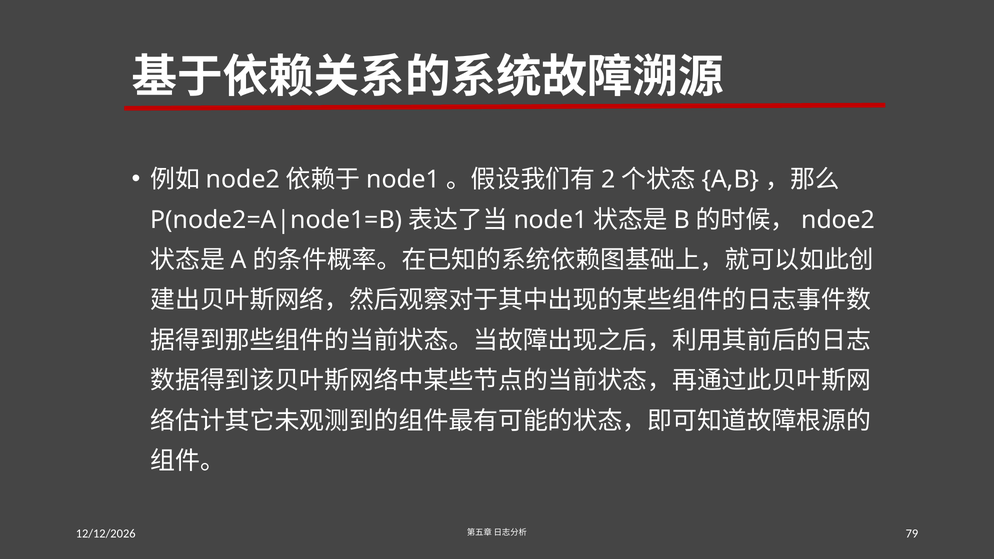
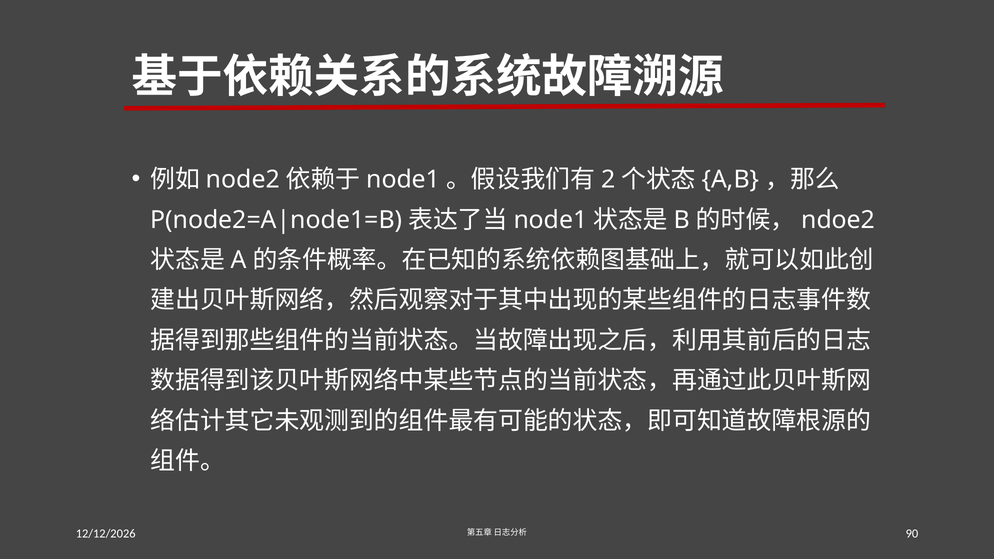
79: 79 -> 90
